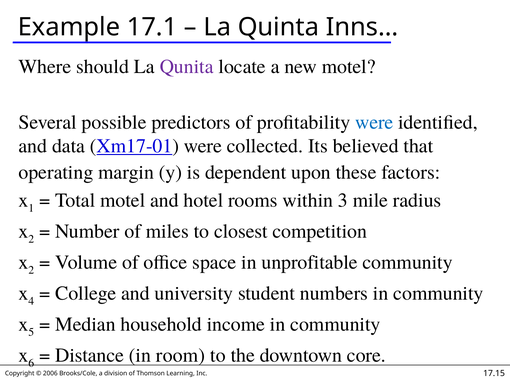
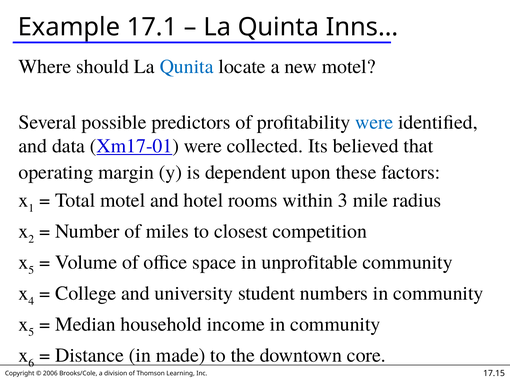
Qunita colour: purple -> blue
2 at (31, 270): 2 -> 5
room: room -> made
